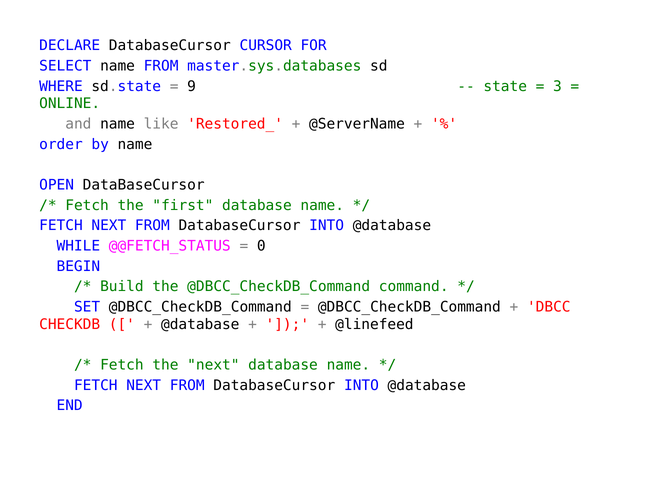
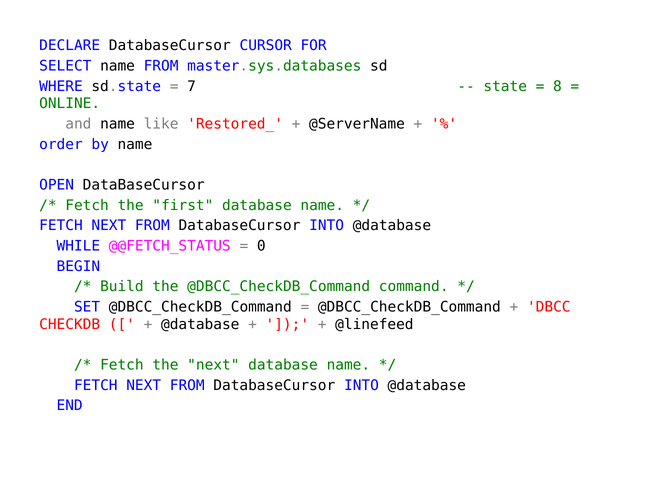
9: 9 -> 7
3: 3 -> 8
